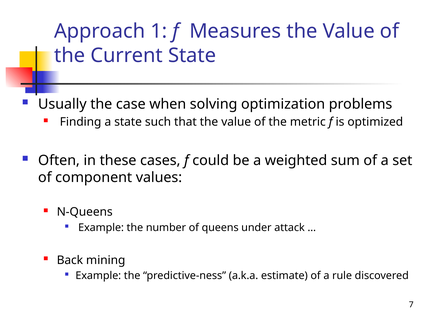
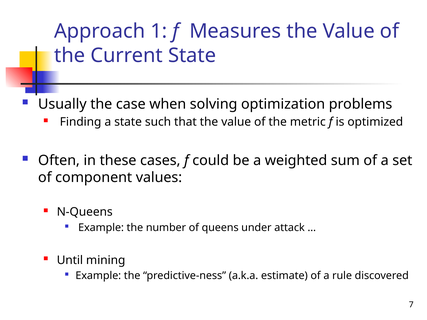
Back: Back -> Until
